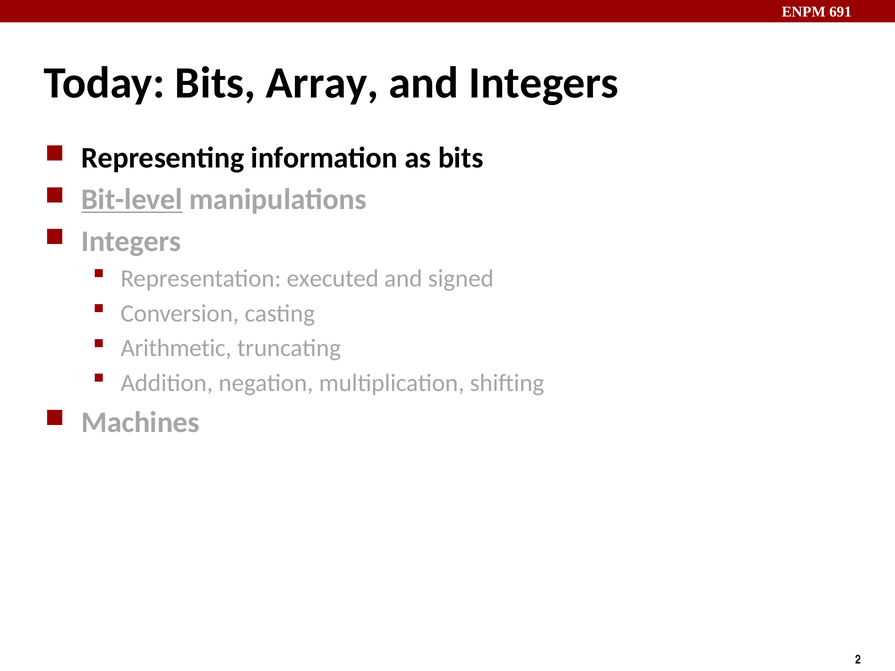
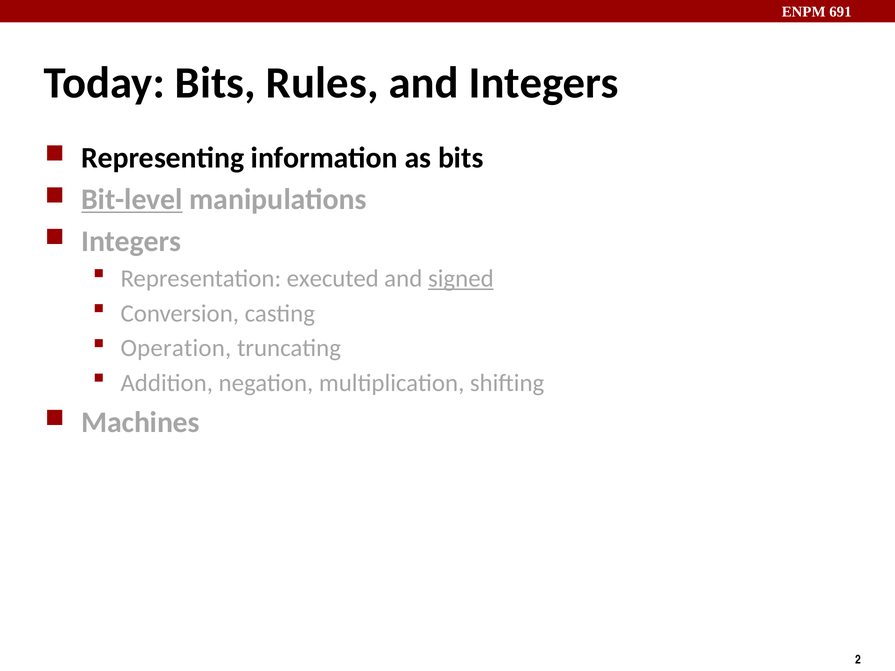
Array: Array -> Rules
signed underline: none -> present
Arithmetic: Arithmetic -> Operation
